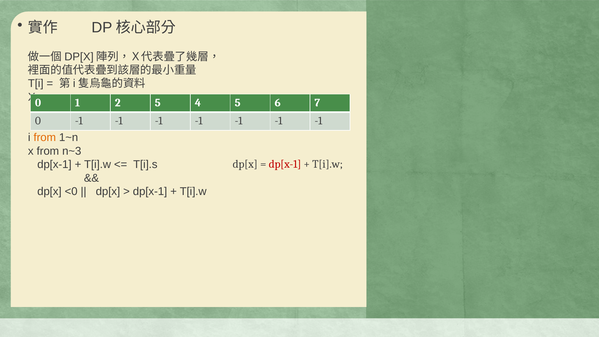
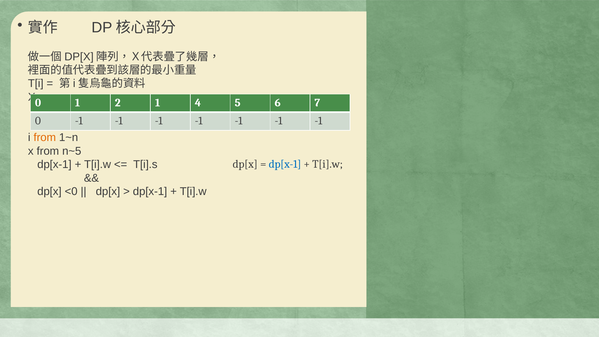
2 5: 5 -> 1
n~3: n~3 -> n~5
dp[x-1 at (285, 164) colour: red -> blue
